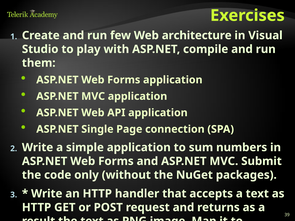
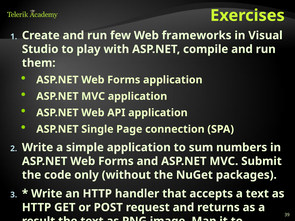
architecture: architecture -> frameworks
